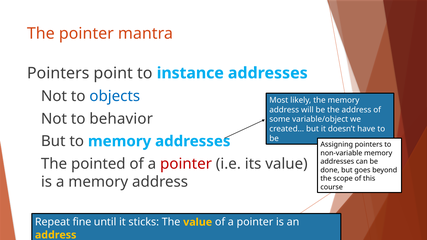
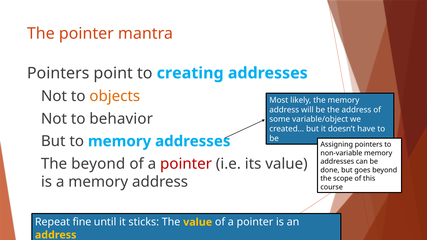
instance: instance -> creating
objects colour: blue -> orange
The pointed: pointed -> beyond
